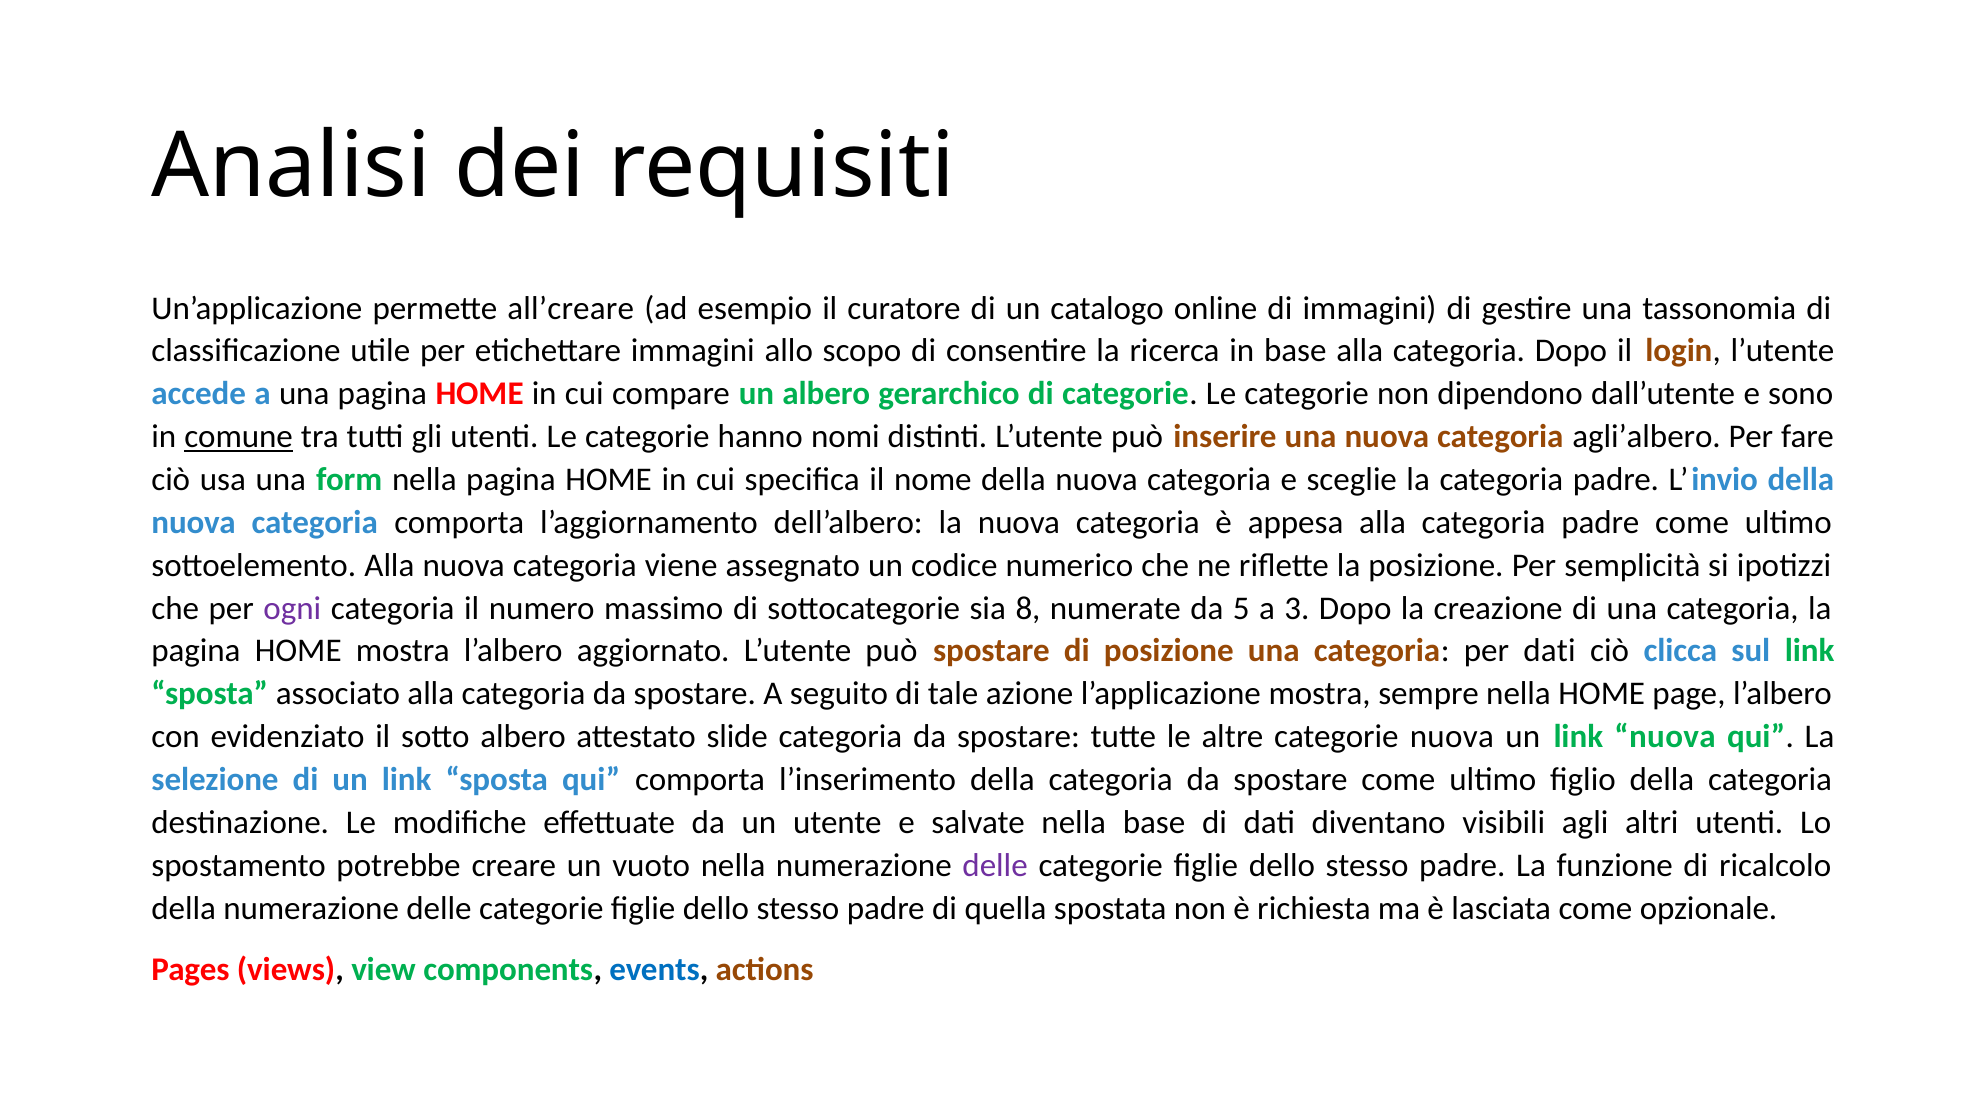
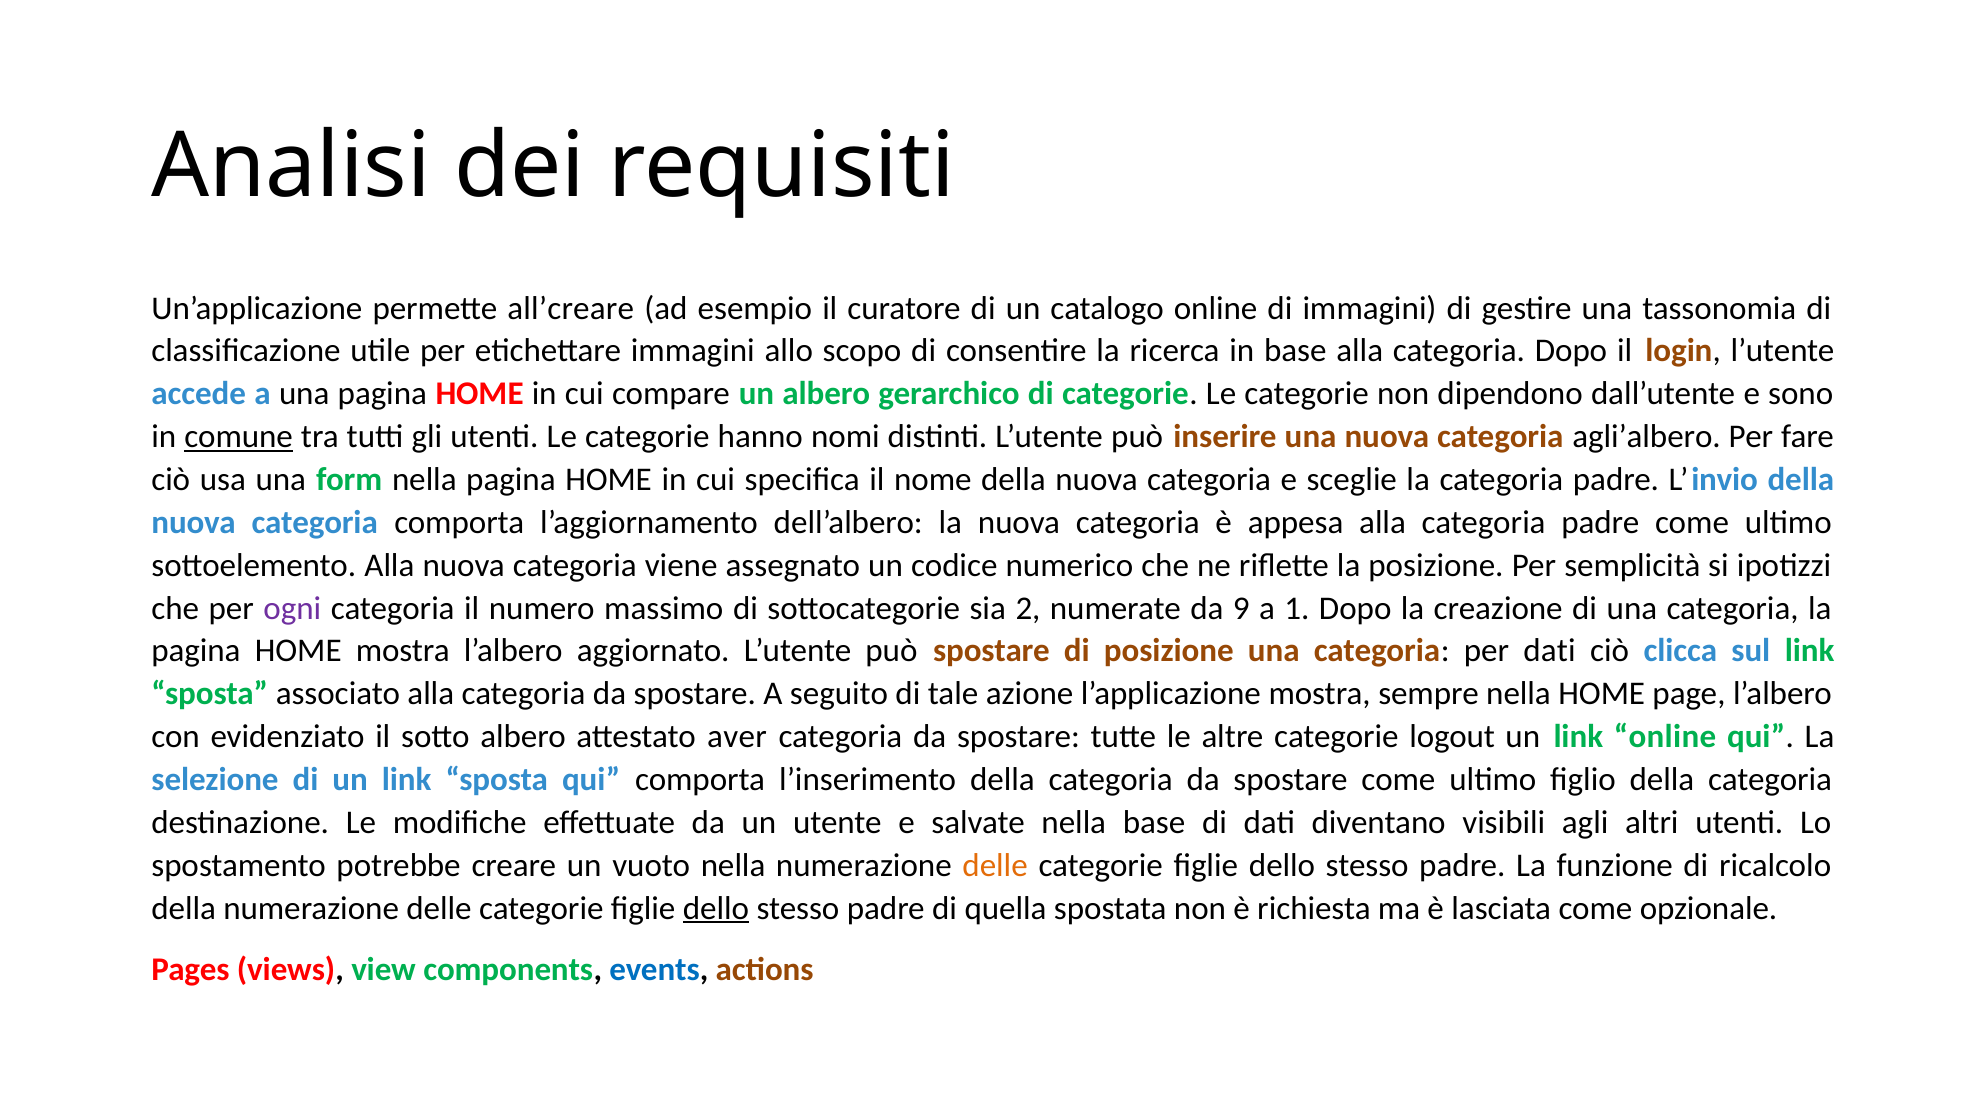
8: 8 -> 2
5: 5 -> 9
3: 3 -> 1
slide: slide -> aver
categorie nuova: nuova -> logout
link nuova: nuova -> online
delle at (995, 865) colour: purple -> orange
dello at (716, 908) underline: none -> present
